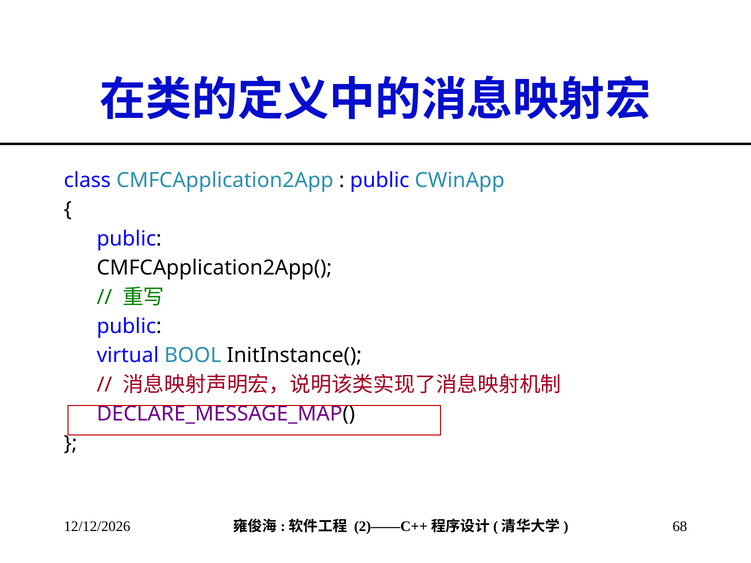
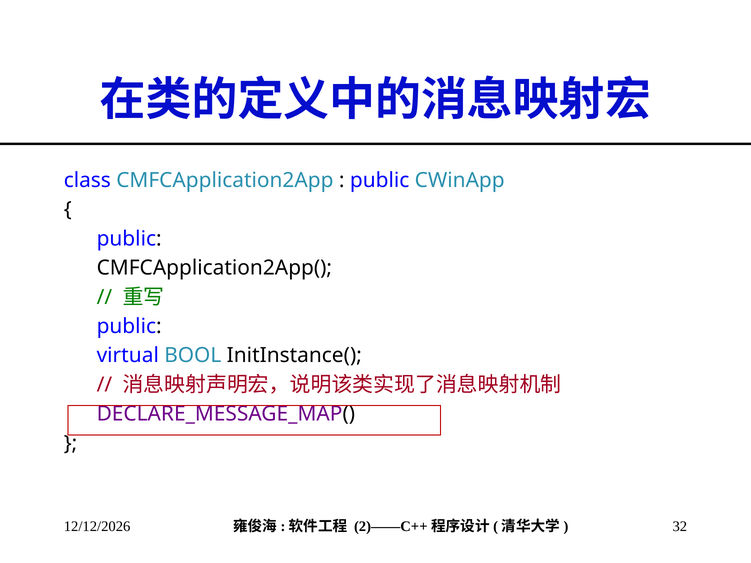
68: 68 -> 32
